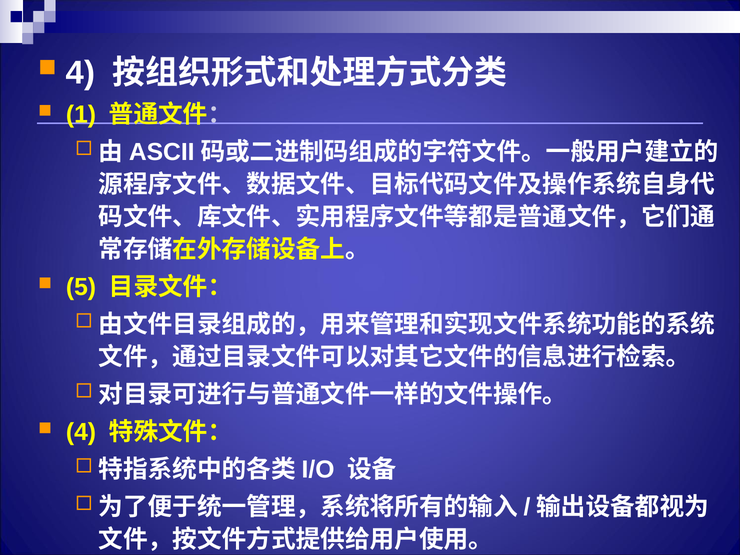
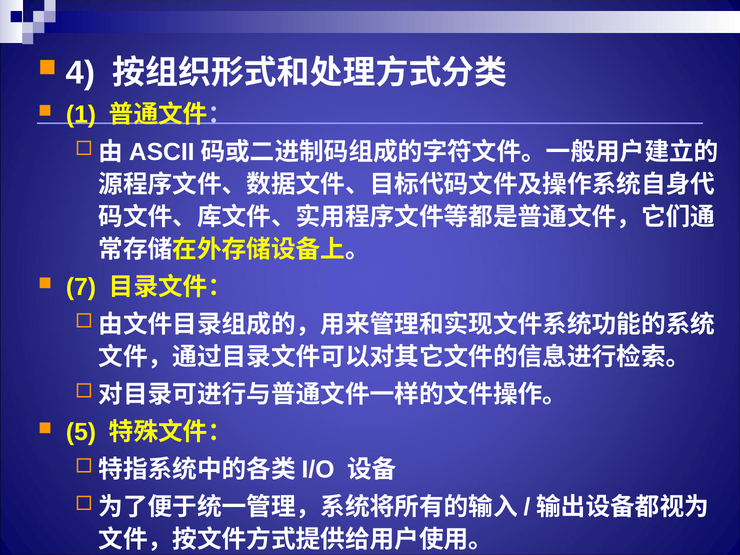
5: 5 -> 7
4 at (81, 432): 4 -> 5
